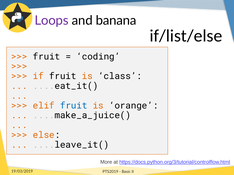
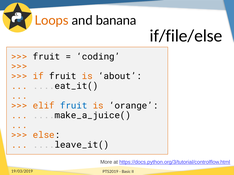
Loops colour: purple -> orange
if/list/else: if/list/else -> if/file/else
class: class -> about
